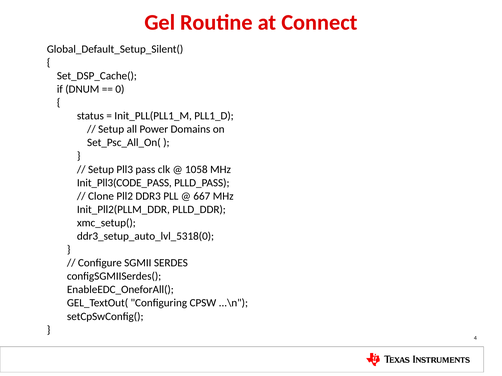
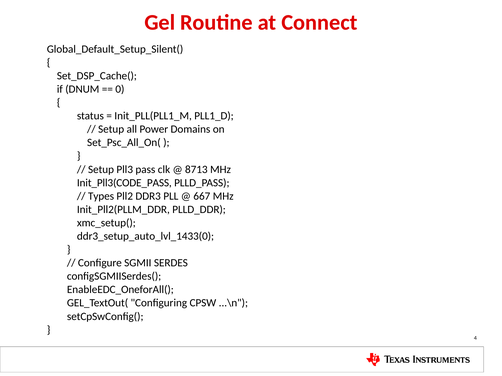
1058: 1058 -> 8713
Clone: Clone -> Types
ddr3_setup_auto_lvl_5318(0: ddr3_setup_auto_lvl_5318(0 -> ddr3_setup_auto_lvl_1433(0
